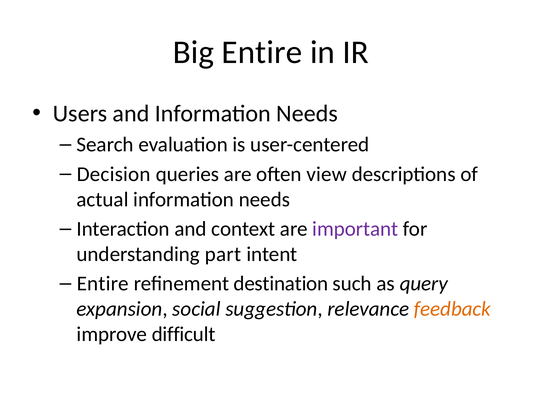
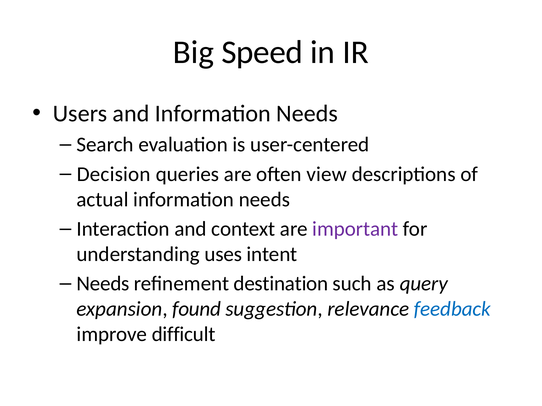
Big Entire: Entire -> Speed
part: part -> uses
Entire at (103, 284): Entire -> Needs
social: social -> found
feedback colour: orange -> blue
